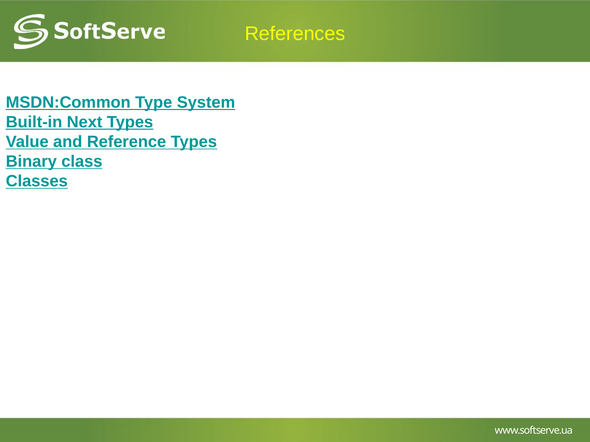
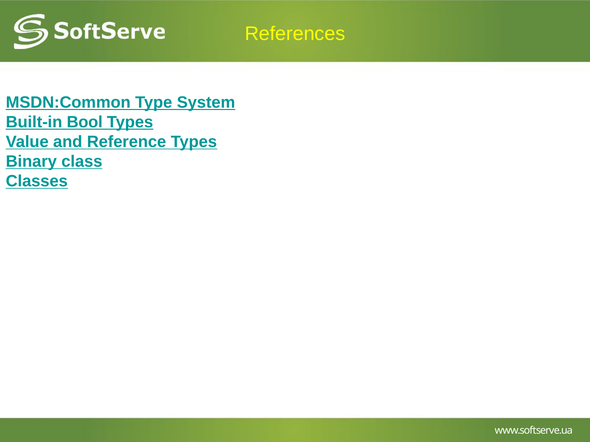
Next: Next -> Bool
